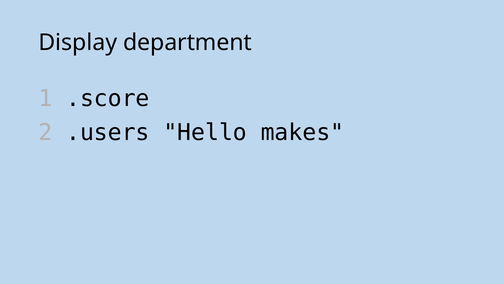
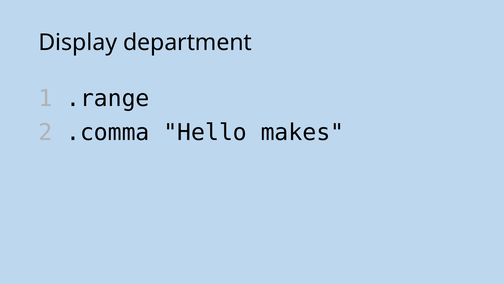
.score: .score -> .range
.users: .users -> .comma
